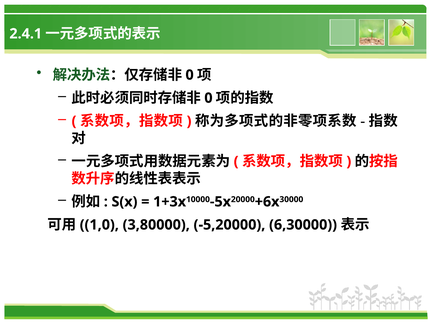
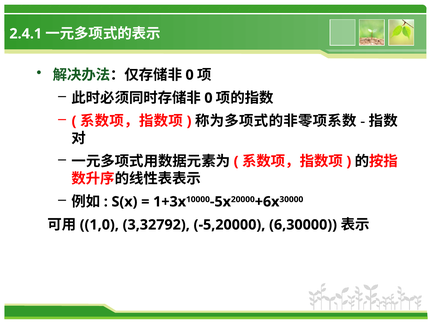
3,80000: 3,80000 -> 3,32792
